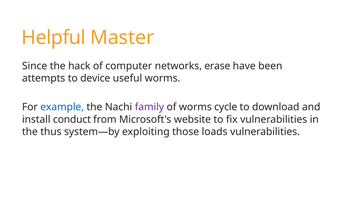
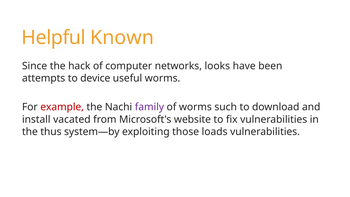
Master: Master -> Known
erase: erase -> looks
example colour: blue -> red
cycle: cycle -> such
conduct: conduct -> vacated
